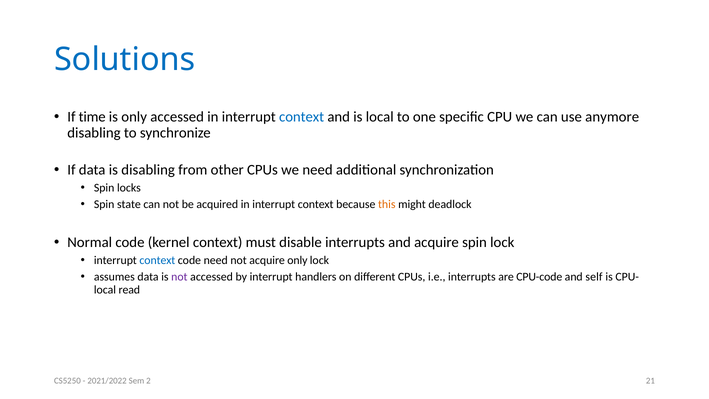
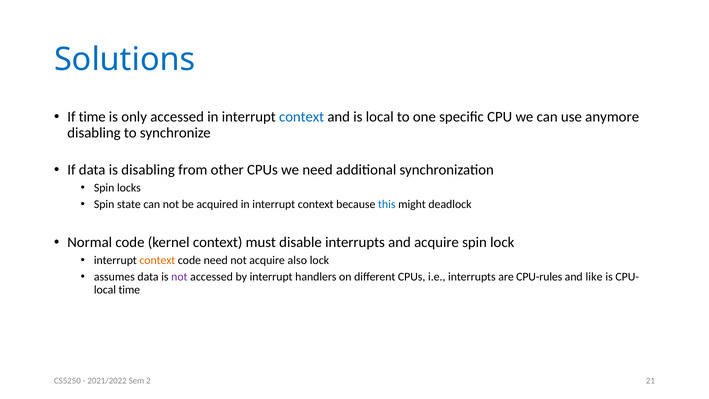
this colour: orange -> blue
context at (157, 260) colour: blue -> orange
acquire only: only -> also
CPU-code: CPU-code -> CPU-rules
self: self -> like
local read: read -> time
